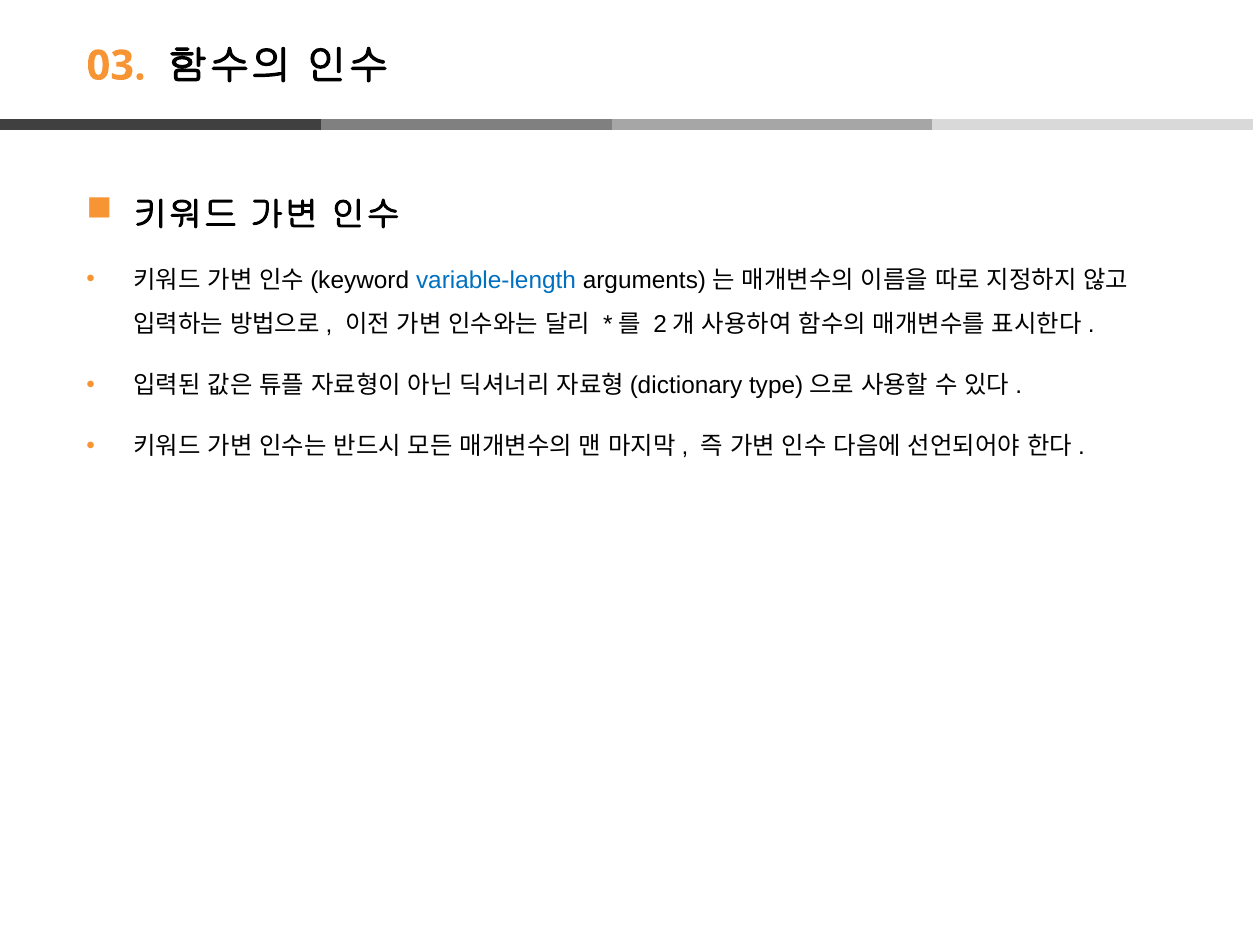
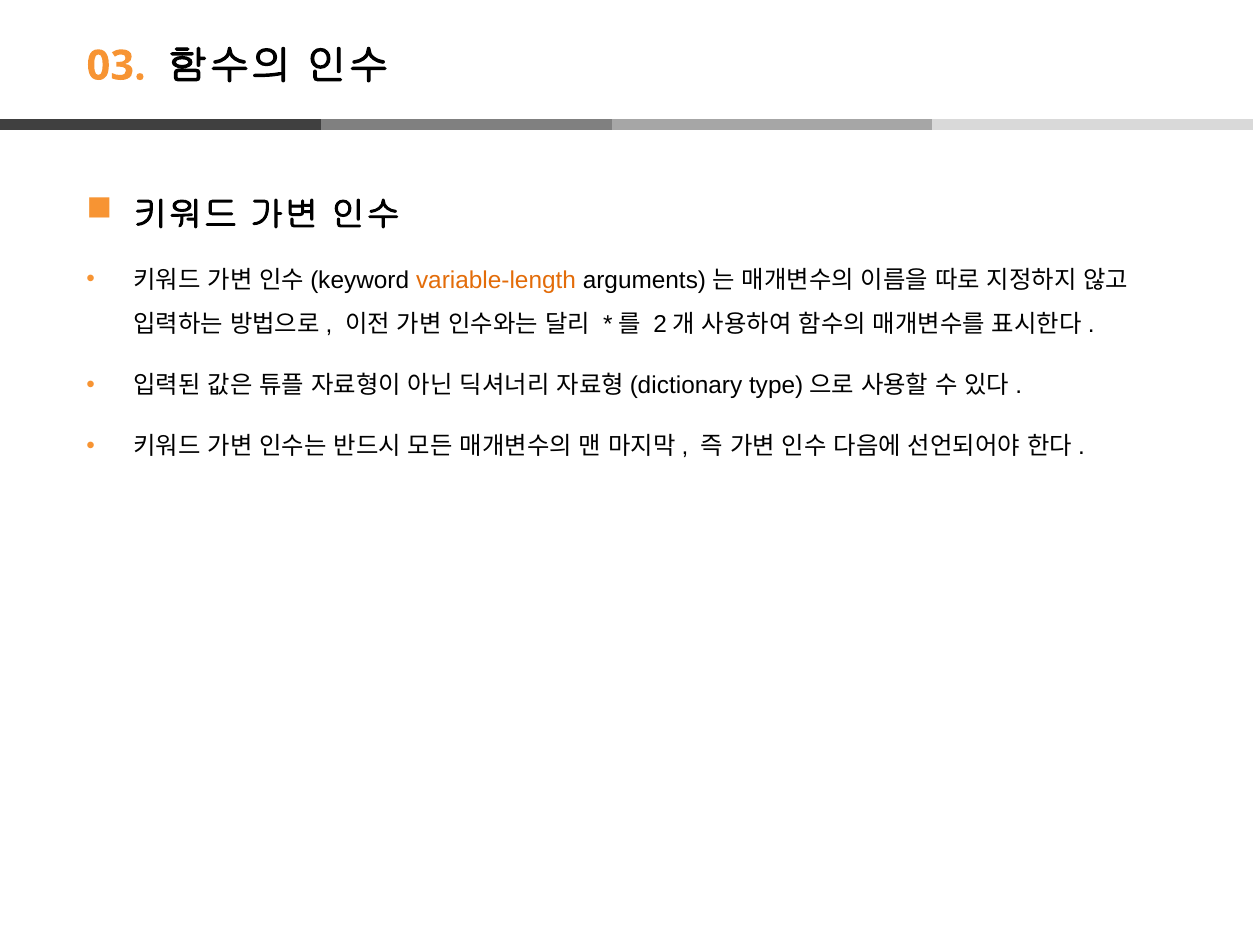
variable-length colour: blue -> orange
